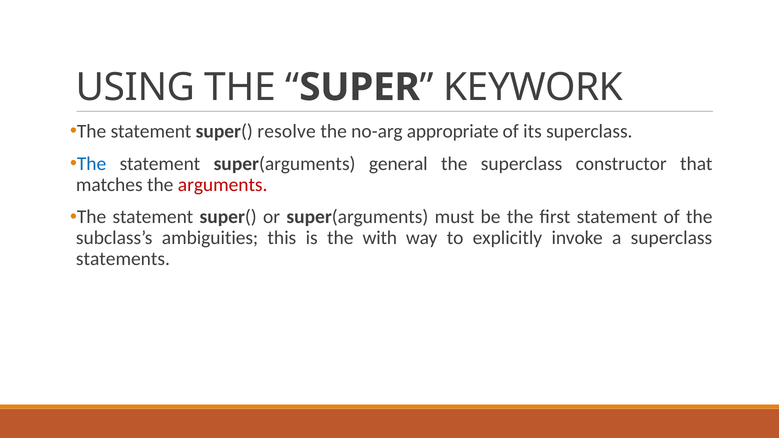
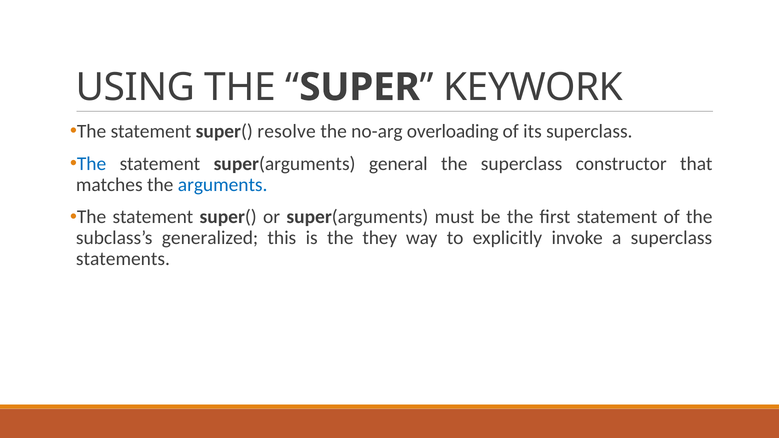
appropriate: appropriate -> overloading
arguments colour: red -> blue
ambiguities: ambiguities -> generalized
with: with -> they
